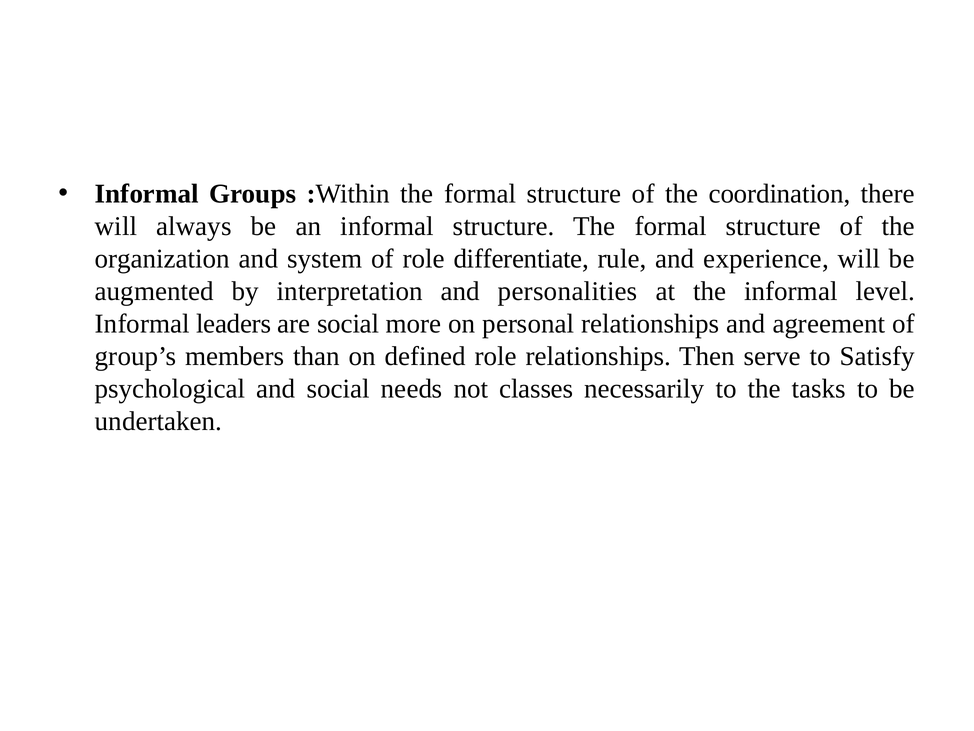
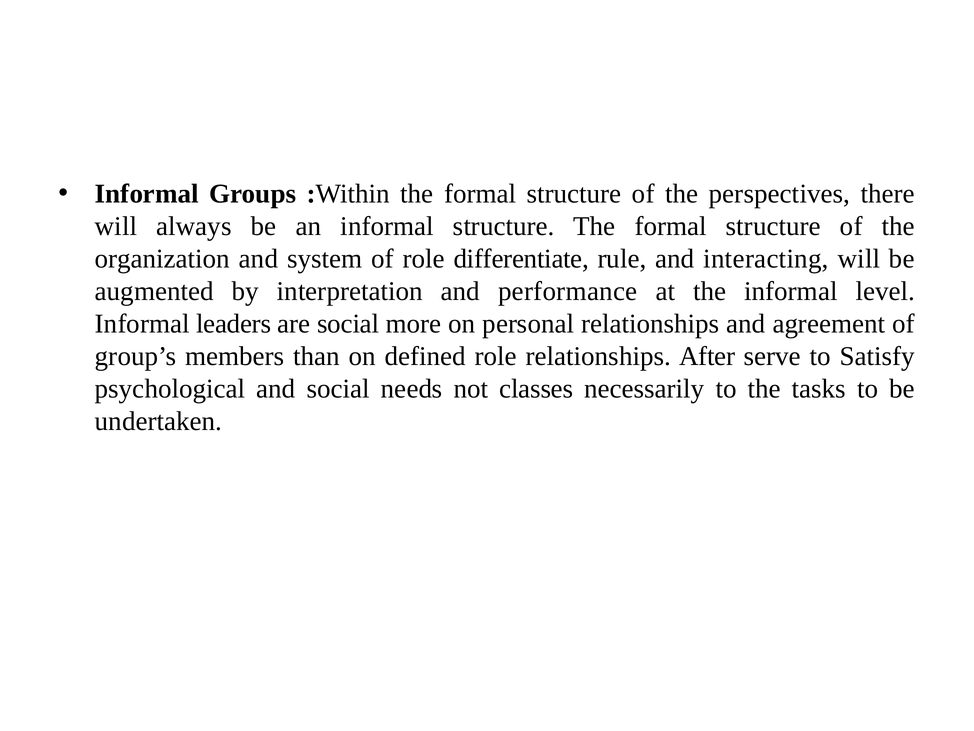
coordination: coordination -> perspectives
experience: experience -> interacting
personalities: personalities -> performance
Then: Then -> After
